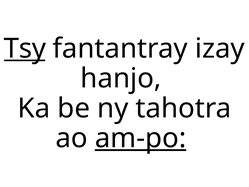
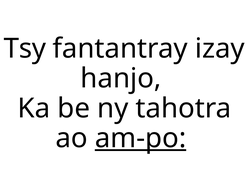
Tsy underline: present -> none
